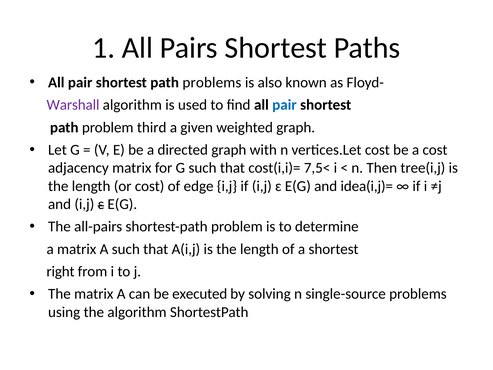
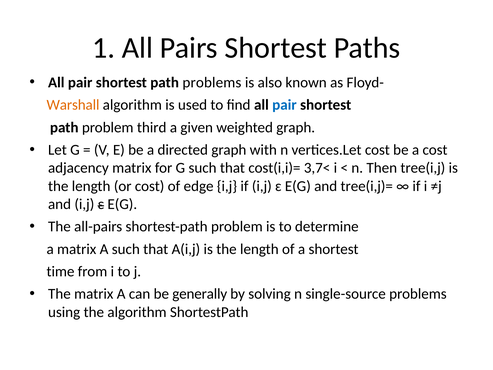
Warshall colour: purple -> orange
7,5<: 7,5< -> 3,7<
idea(i,j)=: idea(i,j)= -> tree(i,j)=
right: right -> time
executed: executed -> generally
